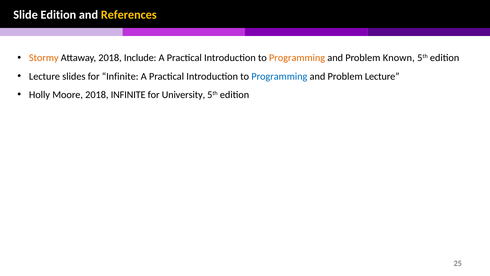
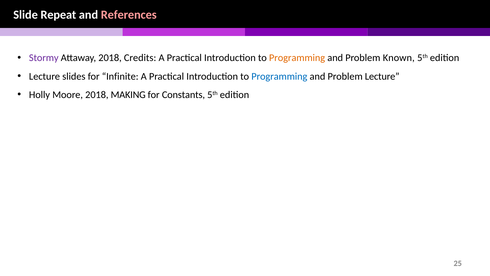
Slide Edition: Edition -> Repeat
References colour: yellow -> pink
Stormy colour: orange -> purple
Include: Include -> Credits
2018 INFINITE: INFINITE -> MAKING
University: University -> Constants
